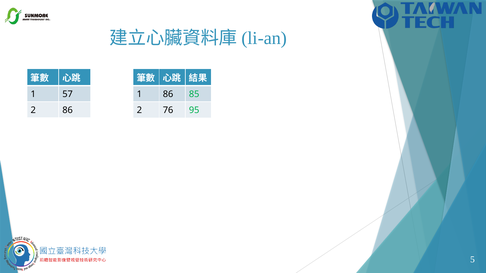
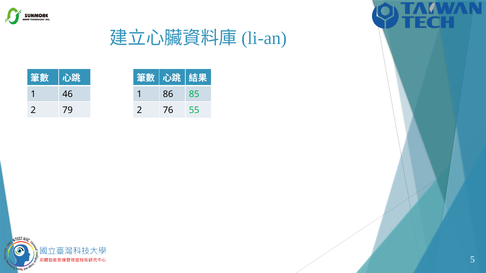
57: 57 -> 46
2 86: 86 -> 79
95: 95 -> 55
